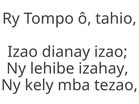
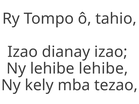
lehibe izahay: izahay -> lehibe
